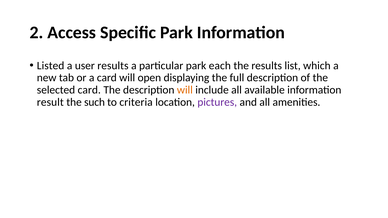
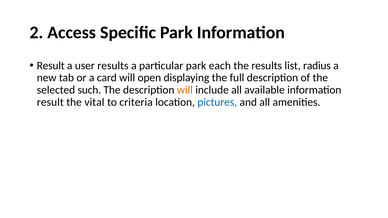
Listed at (51, 66): Listed -> Result
which: which -> radius
selected card: card -> such
such: such -> vital
pictures colour: purple -> blue
